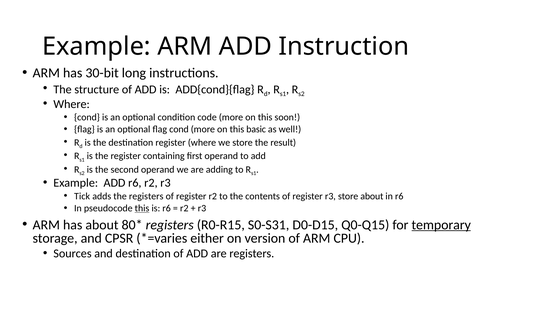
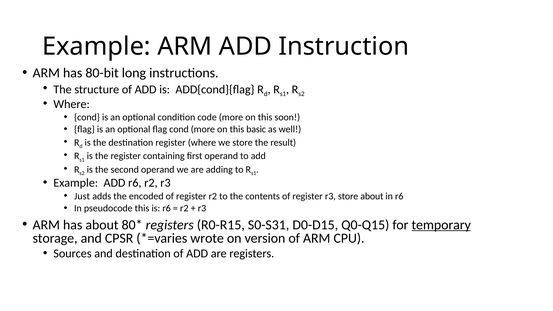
30-bit: 30-bit -> 80-bit
Tick: Tick -> Just
the registers: registers -> encoded
this at (142, 208) underline: present -> none
either: either -> wrote
